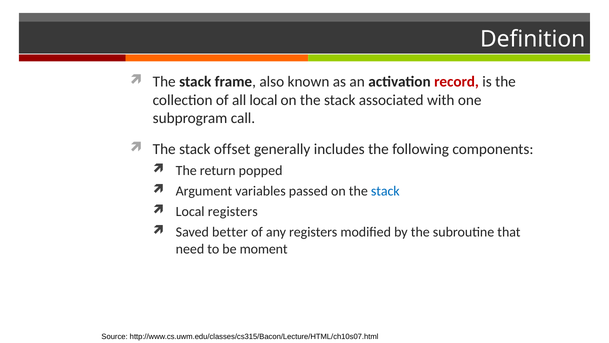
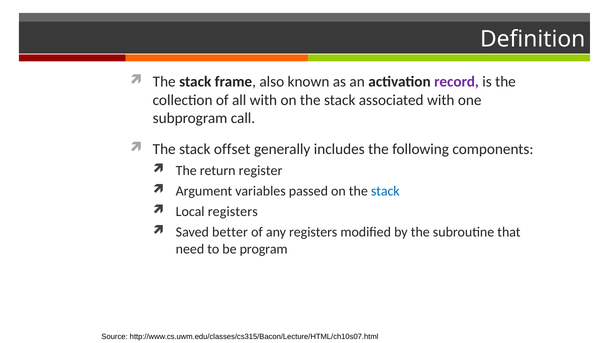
record colour: red -> purple
all local: local -> with
popped: popped -> register
moment: moment -> program
